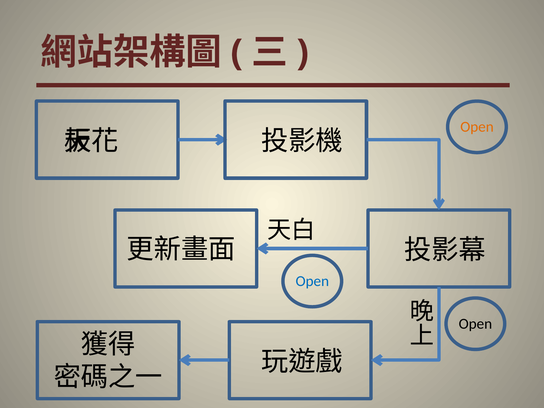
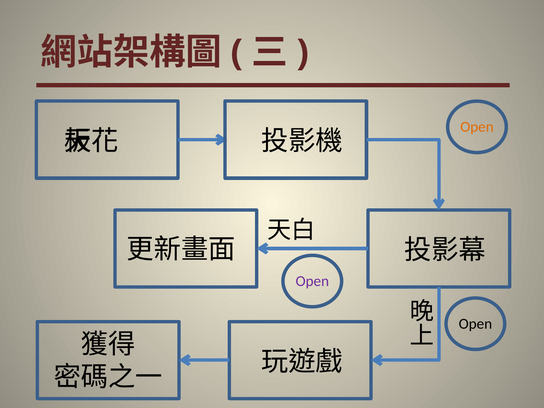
Open at (312, 281) colour: blue -> purple
